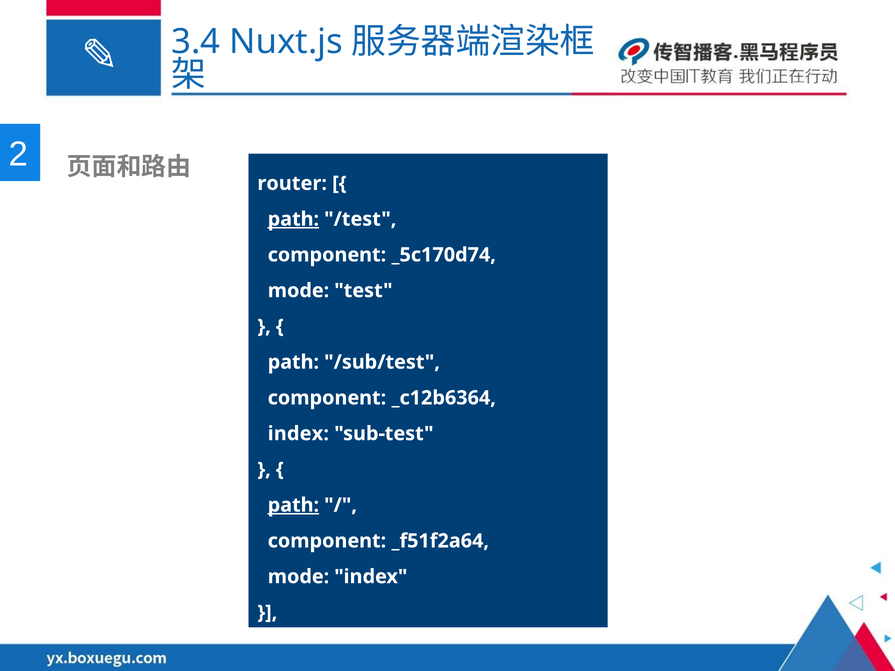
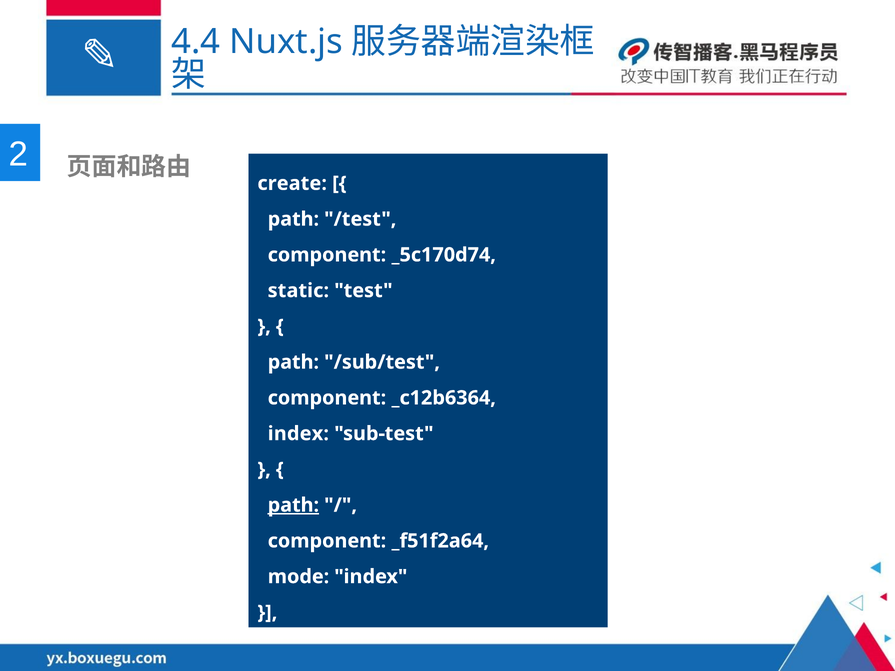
3.4: 3.4 -> 4.4
router: router -> create
path at (293, 219) underline: present -> none
mode at (298, 291): mode -> static
